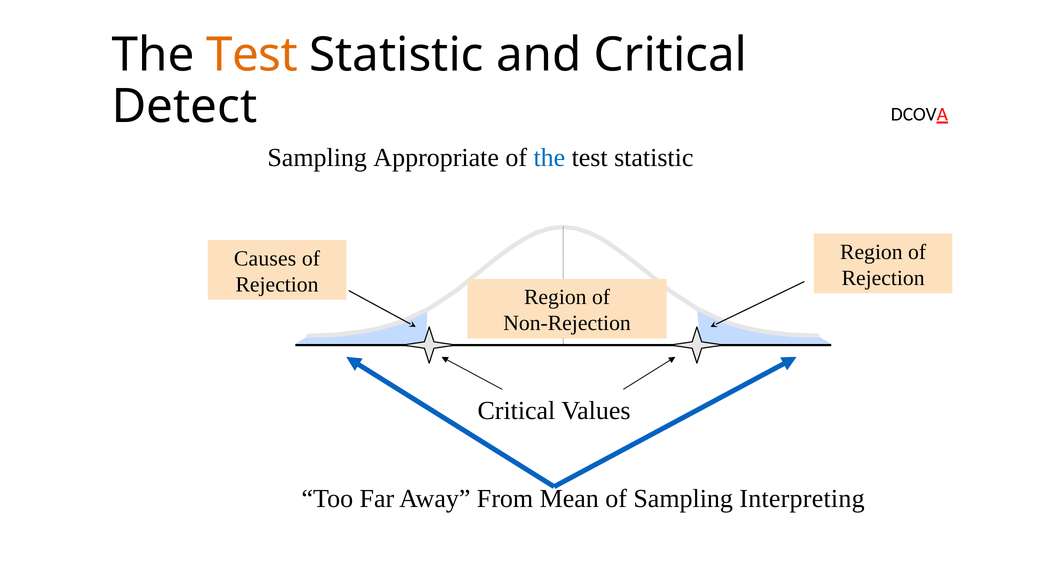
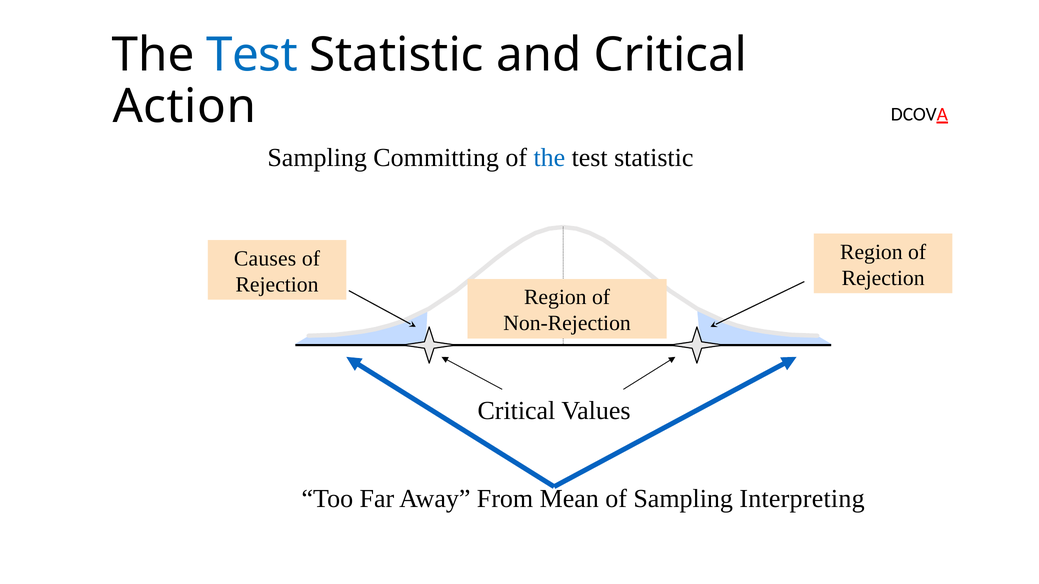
Test at (252, 55) colour: orange -> blue
Detect: Detect -> Action
Appropriate: Appropriate -> Committing
